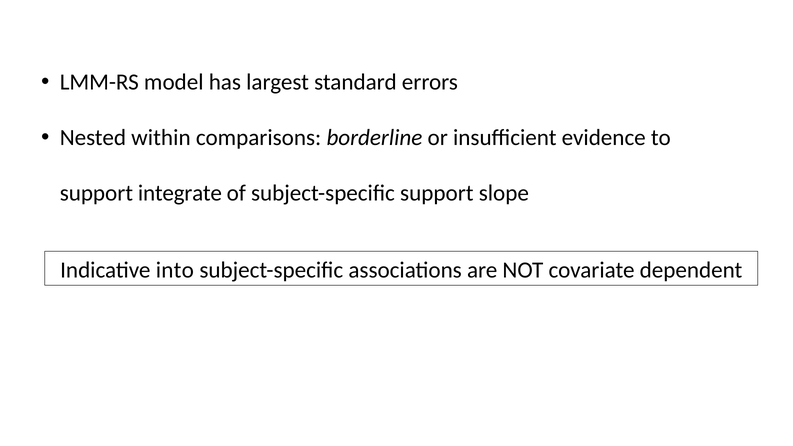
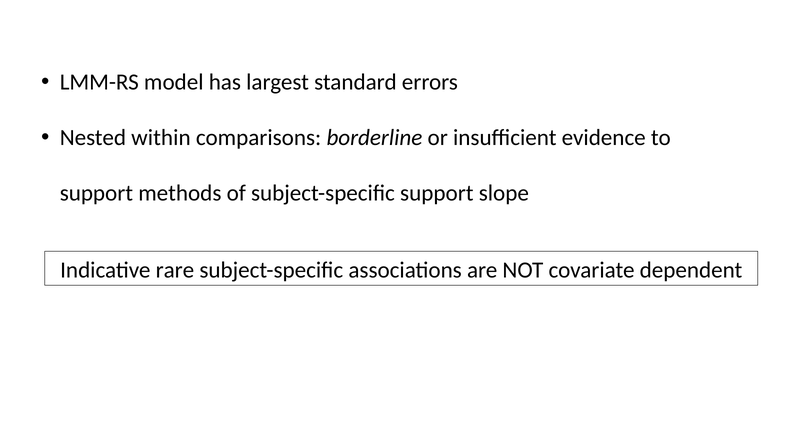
integrate: integrate -> methods
into: into -> rare
